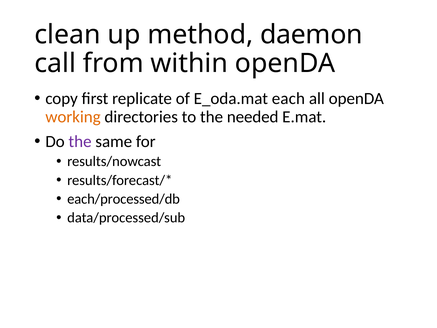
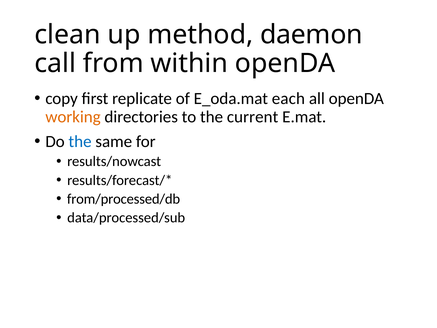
needed: needed -> current
the at (80, 141) colour: purple -> blue
each/processed/db: each/processed/db -> from/processed/db
